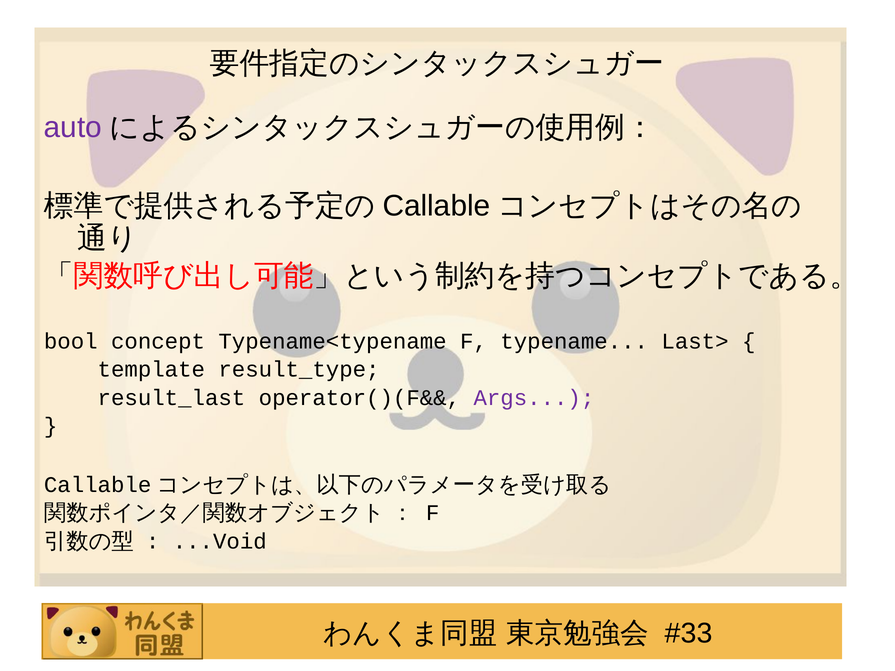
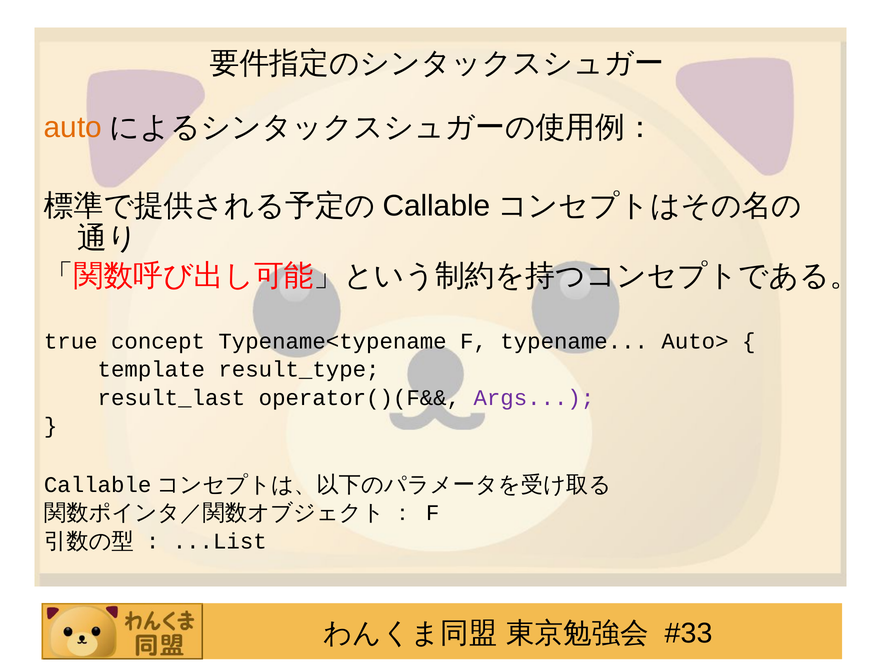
auto colour: purple -> orange
bool: bool -> true
Last>: Last> -> Auto>
...Void: ...Void -> ...List
